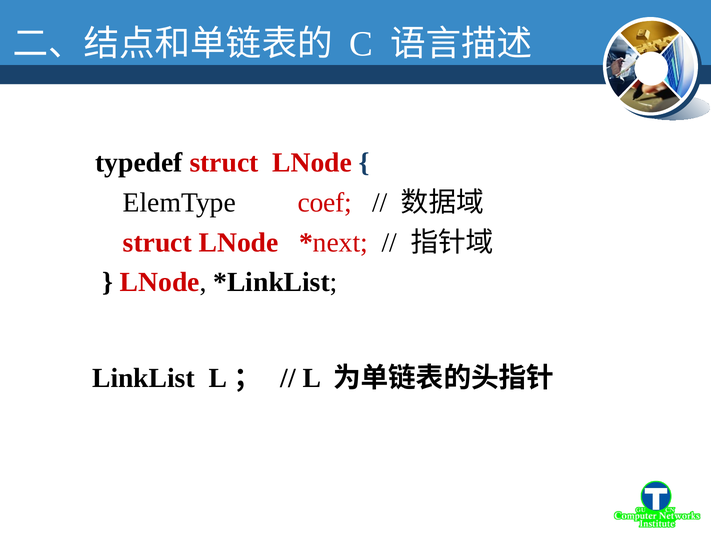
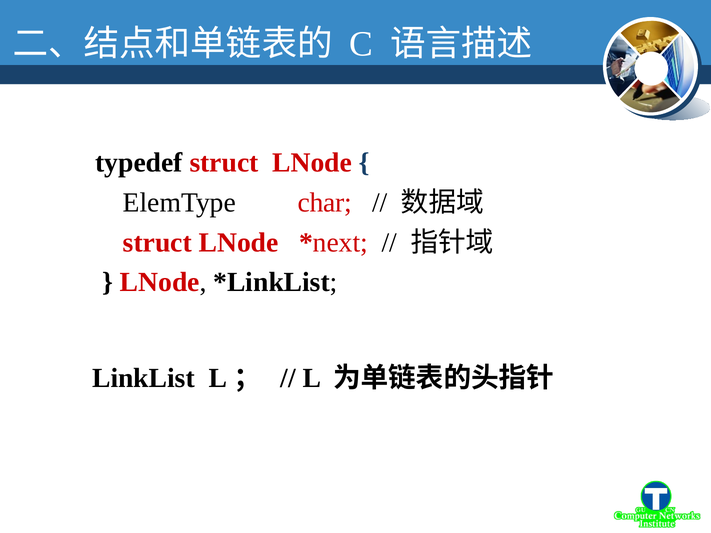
coef: coef -> char
